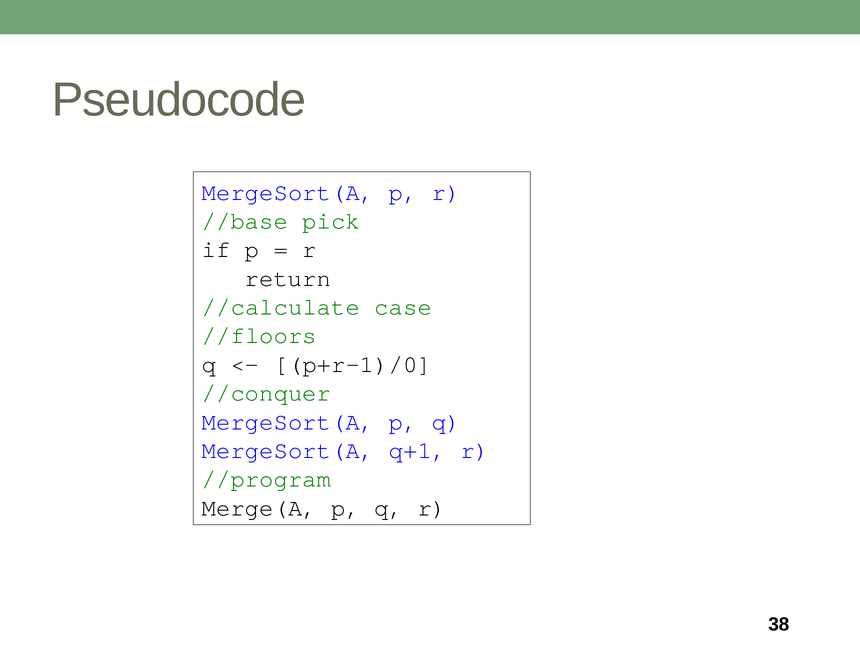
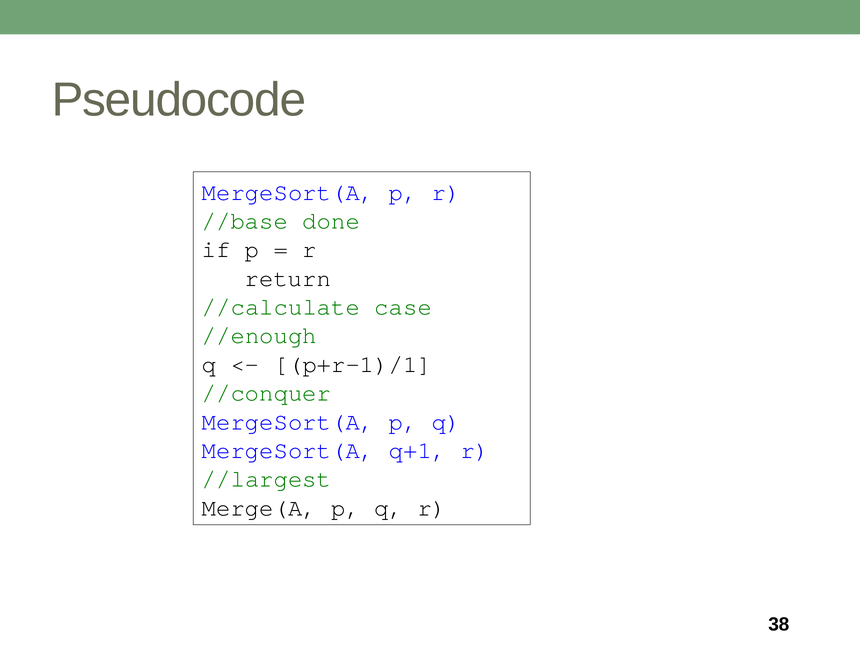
pick: pick -> done
//floors: //floors -> //enough
p+r-1)/0: p+r-1)/0 -> p+r-1)/1
//program: //program -> //largest
